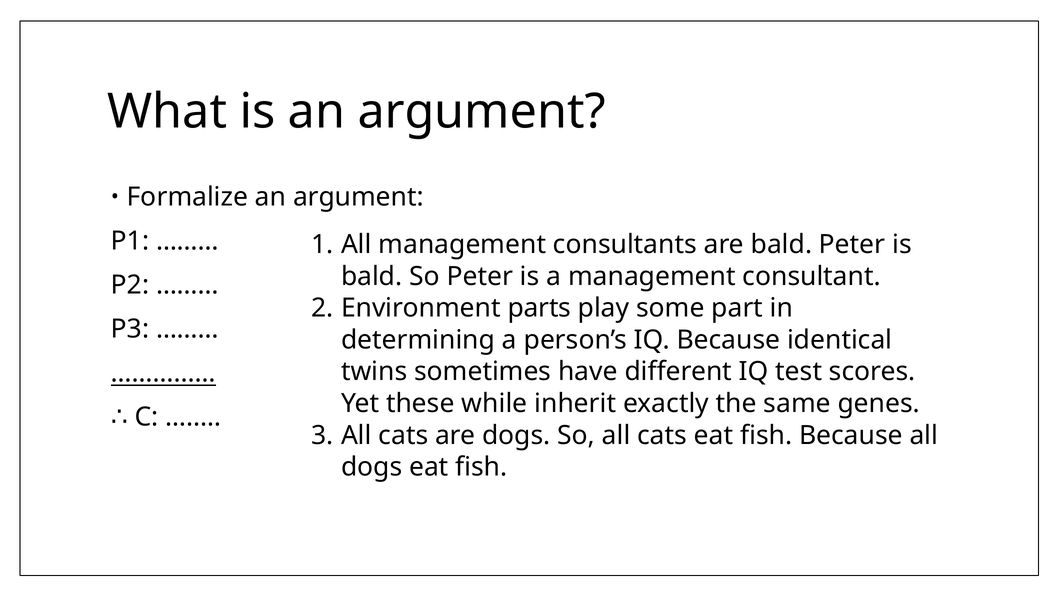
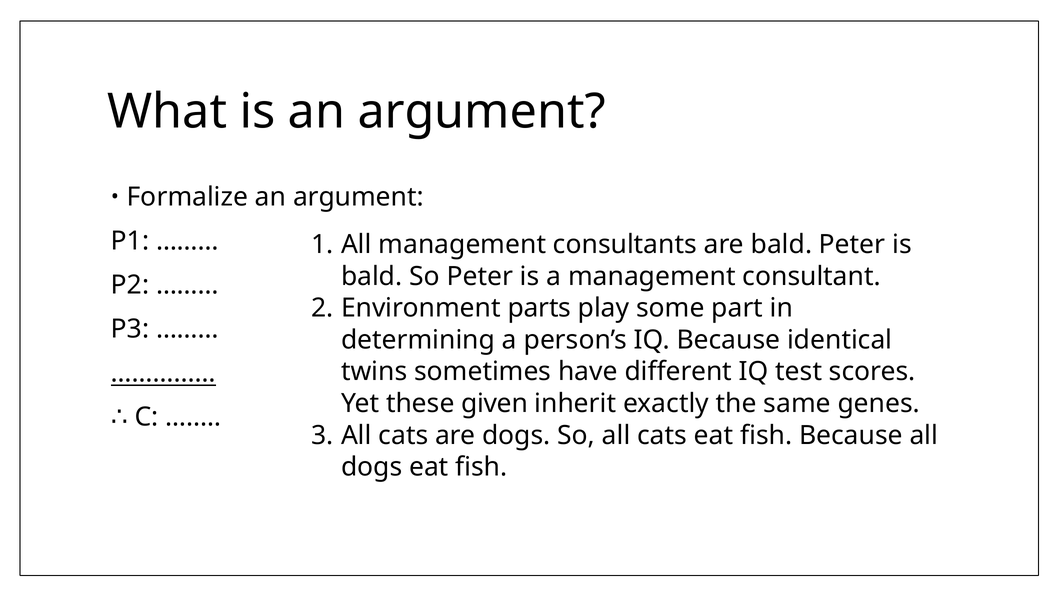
while: while -> given
